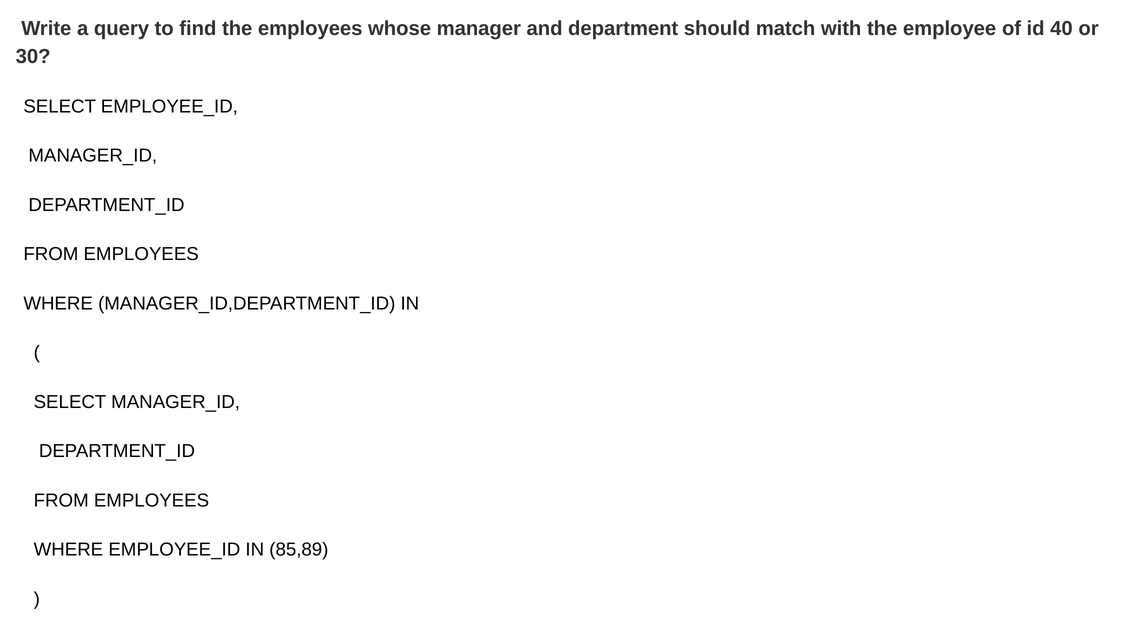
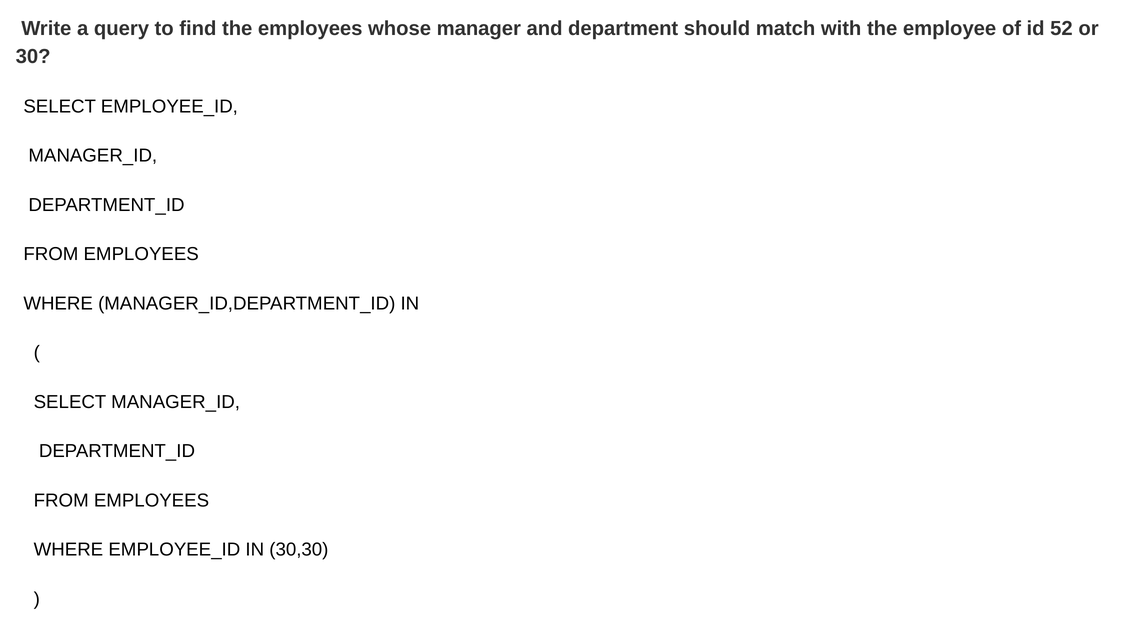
40: 40 -> 52
85,89: 85,89 -> 30,30
